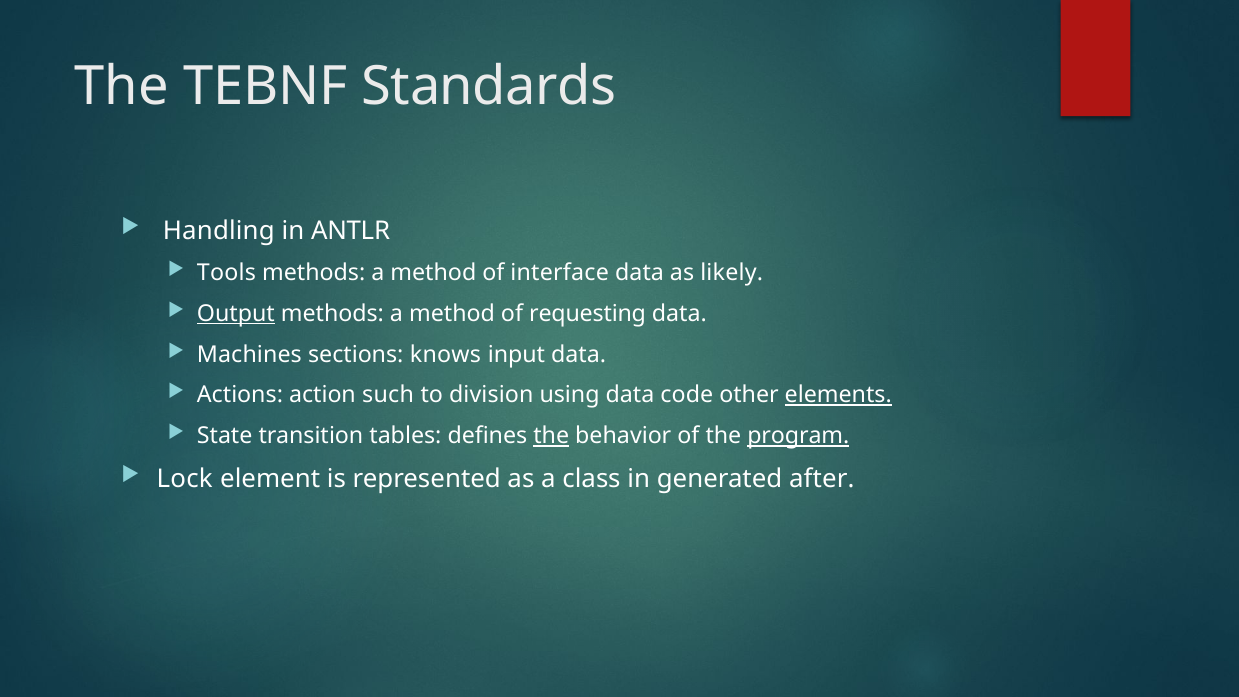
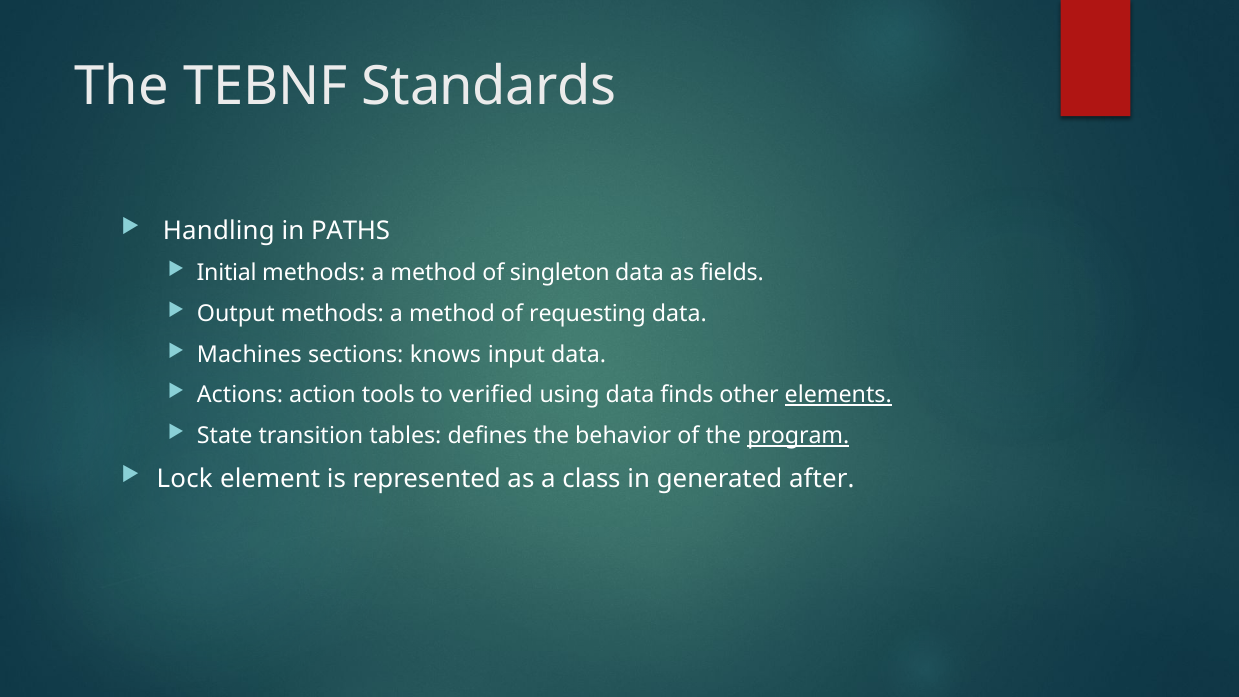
ANTLR: ANTLR -> PATHS
Tools: Tools -> Initial
interface: interface -> singleton
likely: likely -> fields
Output underline: present -> none
such: such -> tools
division: division -> verified
code: code -> finds
the at (551, 436) underline: present -> none
